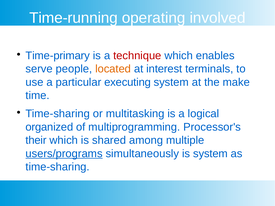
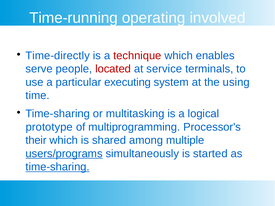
Time-primary: Time-primary -> Time-directly
located colour: orange -> red
interest: interest -> service
make: make -> using
organized: organized -> prototype
is system: system -> started
time-sharing at (58, 167) underline: none -> present
